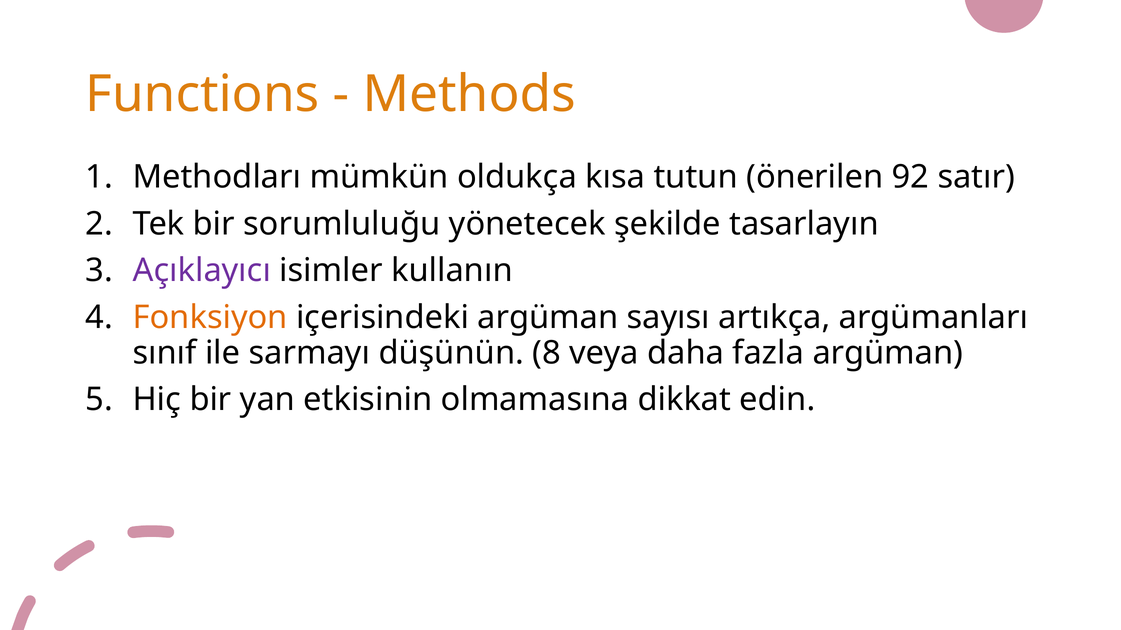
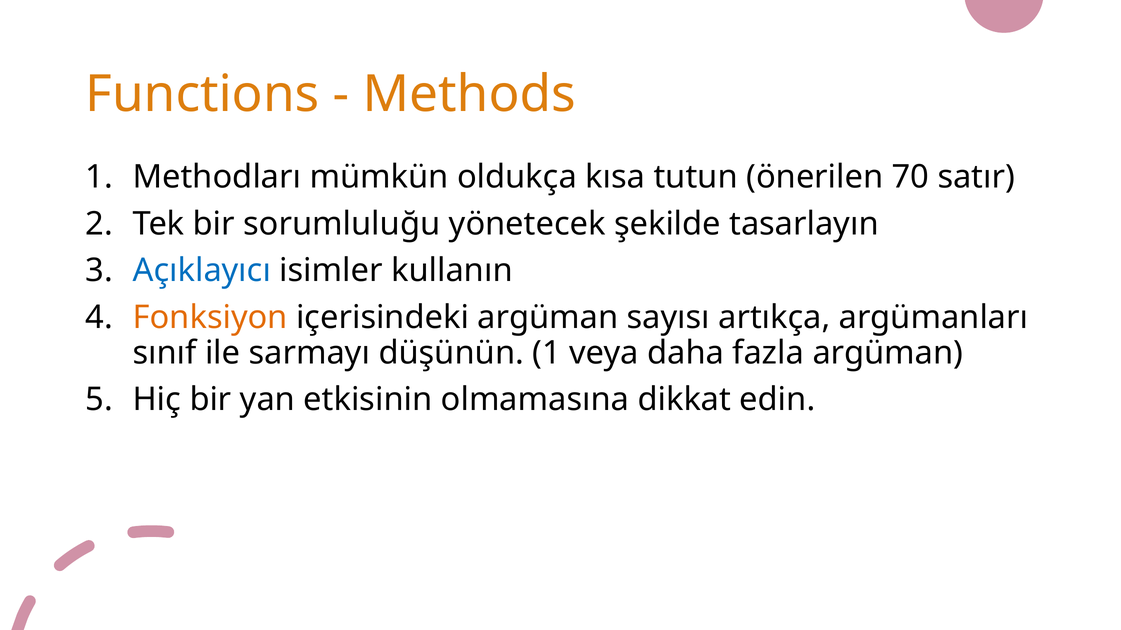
92: 92 -> 70
Açıklayıcı colour: purple -> blue
düşünün 8: 8 -> 1
